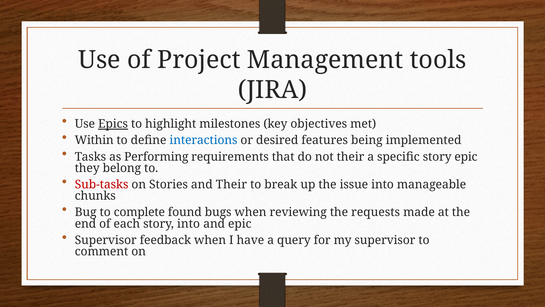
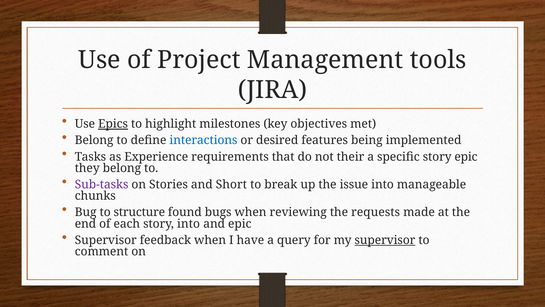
Within at (94, 140): Within -> Belong
Performing: Performing -> Experience
Sub-tasks colour: red -> purple
and Their: Their -> Short
complete: complete -> structure
supervisor at (385, 240) underline: none -> present
